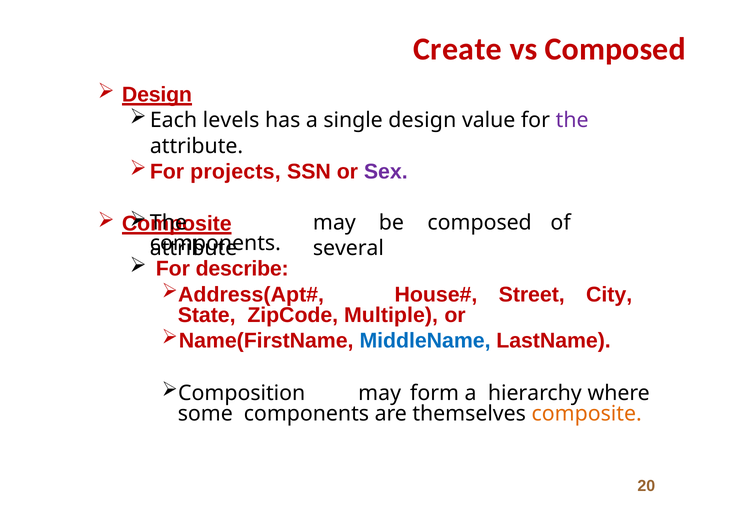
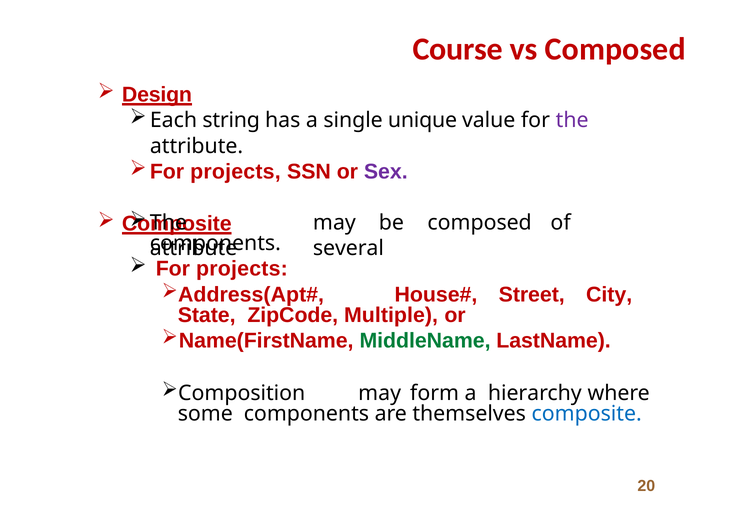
Create: Create -> Course
levels: levels -> string
single design: design -> unique
For describe: describe -> projects
MiddleName colour: blue -> green
composite at (587, 413) colour: orange -> blue
